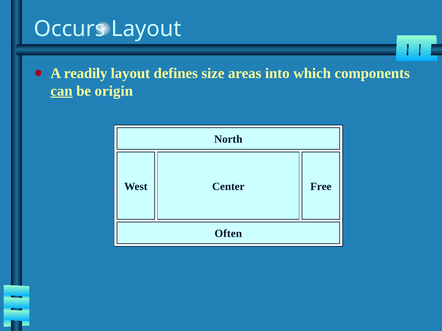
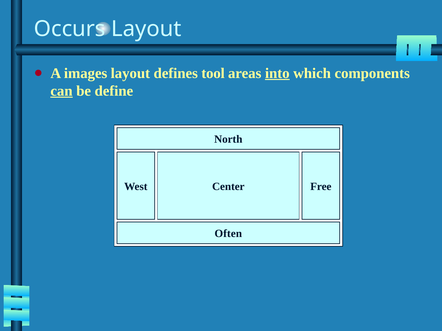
readily: readily -> images
size: size -> tool
into underline: none -> present
origin: origin -> define
